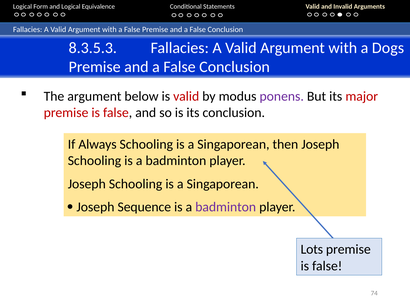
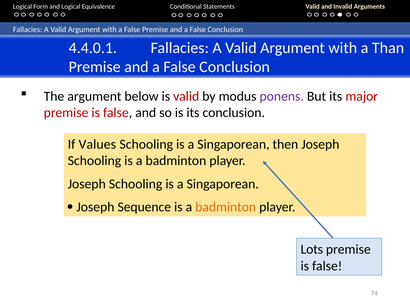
8.3.5.3: 8.3.5.3 -> 4.4.0.1
Dogs: Dogs -> Than
Always: Always -> Values
badminton at (226, 207) colour: purple -> orange
